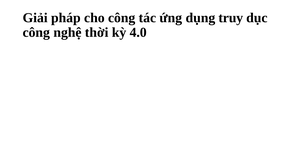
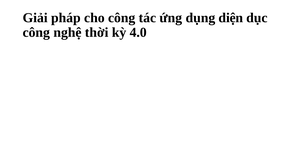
truy: truy -> diện
